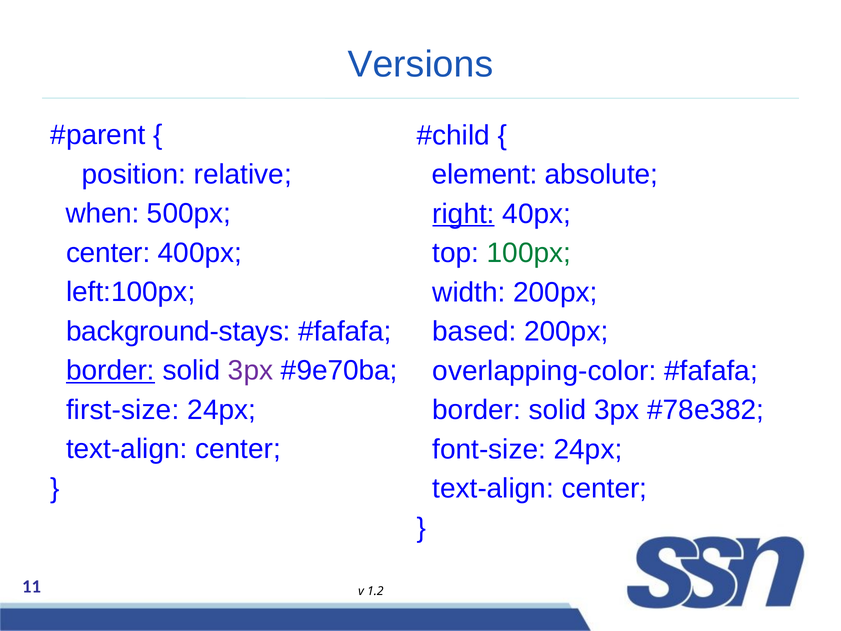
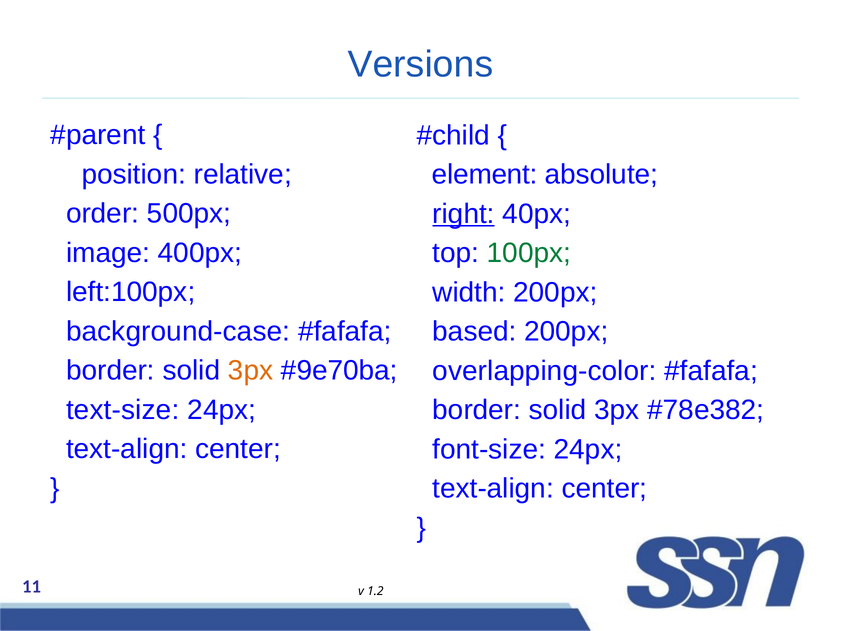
when: when -> order
center at (108, 253): center -> image
background-stays: background-stays -> background-case
border at (110, 371) underline: present -> none
3px at (251, 371) colour: purple -> orange
first-size: first-size -> text-size
